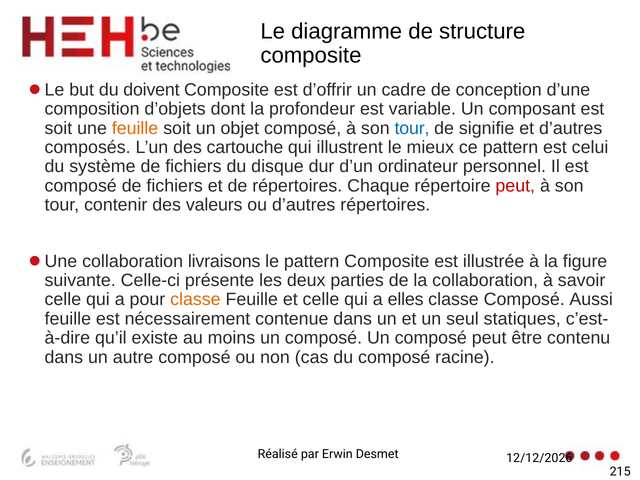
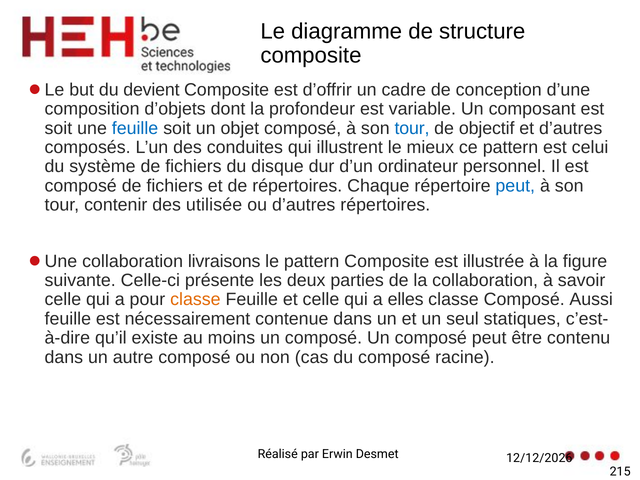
doivent: doivent -> devient
feuille at (135, 128) colour: orange -> blue
signifie: signifie -> objectif
cartouche: cartouche -> conduites
peut at (515, 186) colour: red -> blue
valeurs: valeurs -> utilisée
